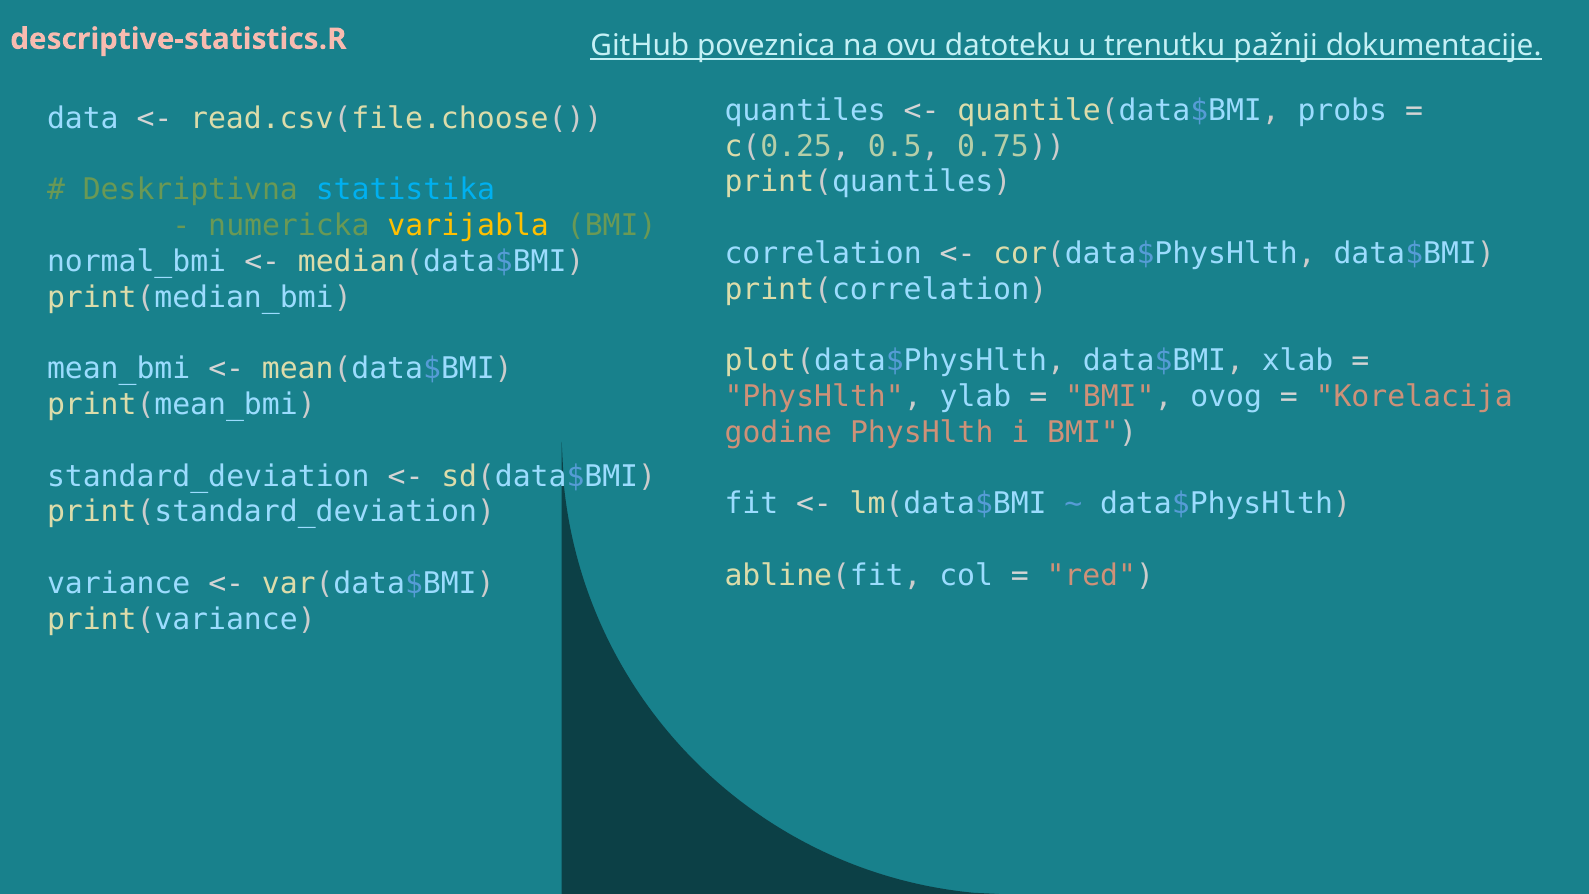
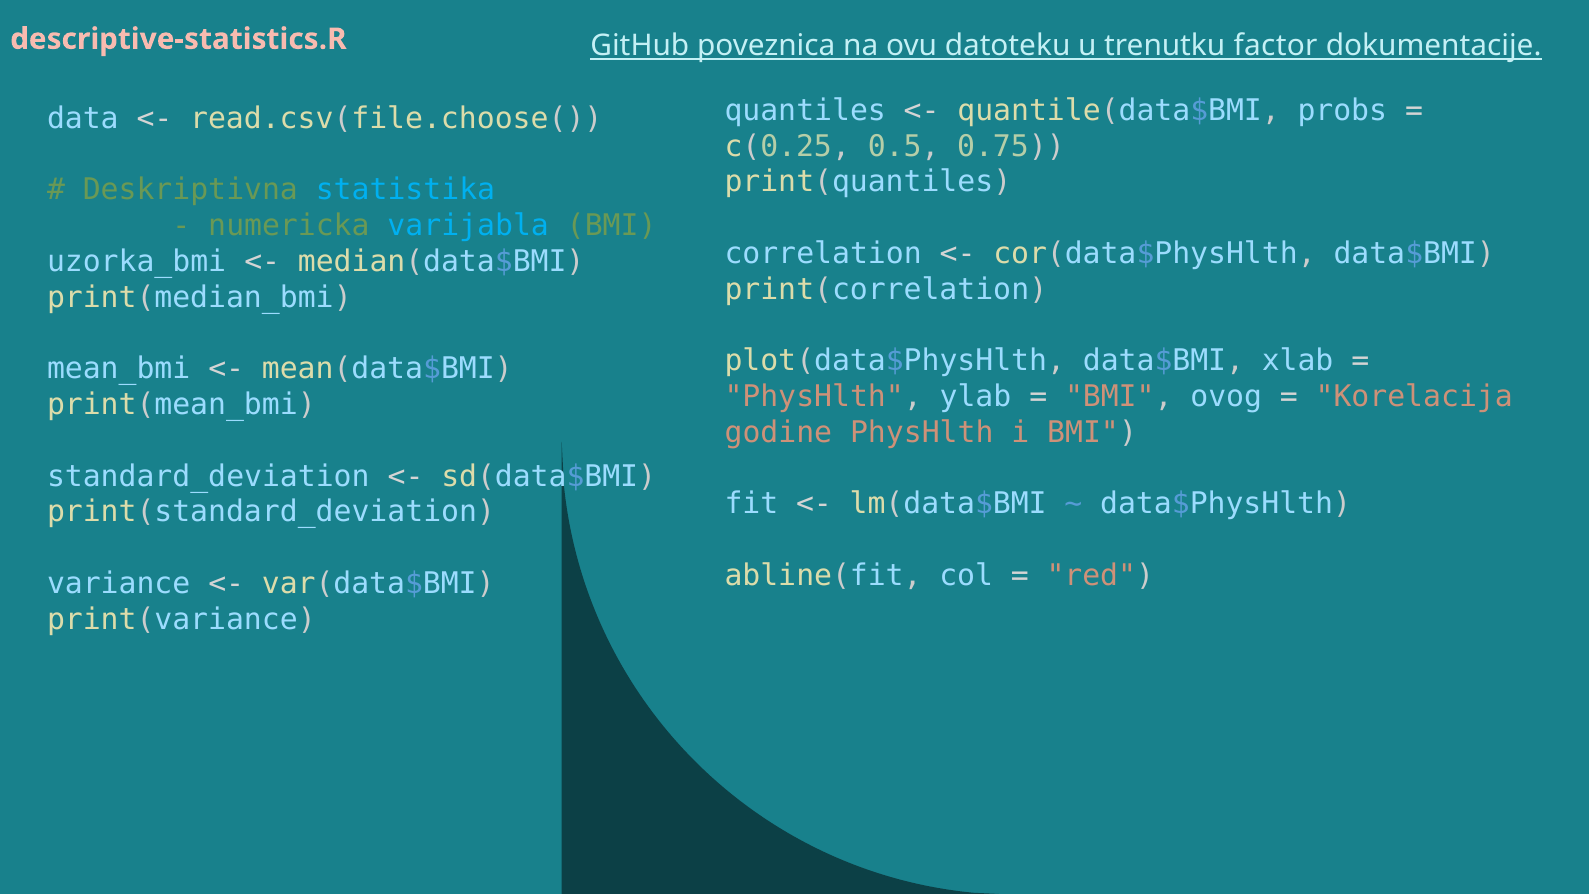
pažnji: pažnji -> factor
varijabla colour: yellow -> light blue
normal_bmi: normal_bmi -> uzorka_bmi
